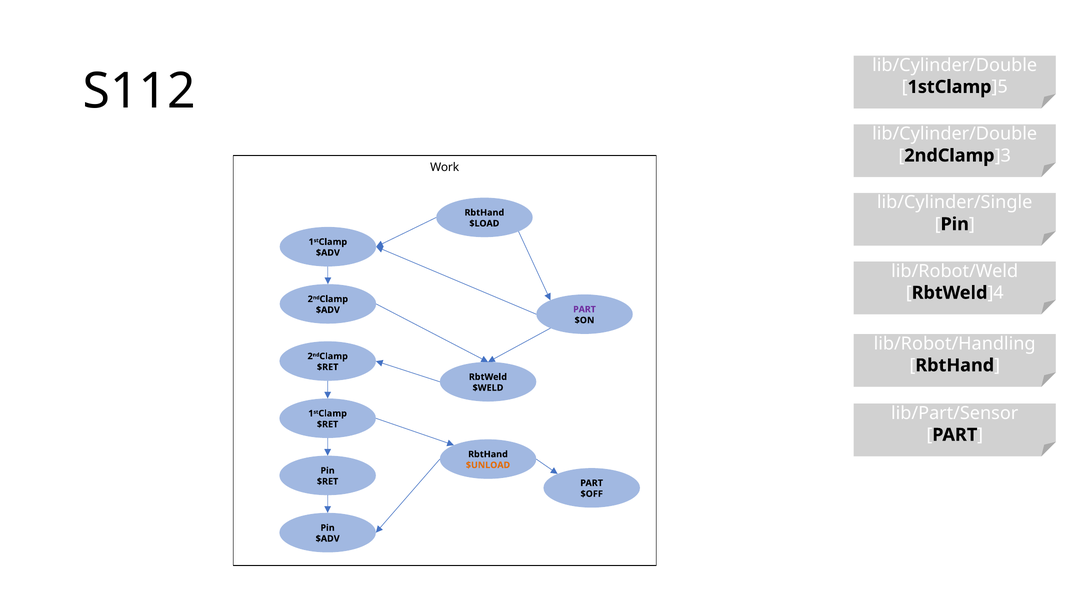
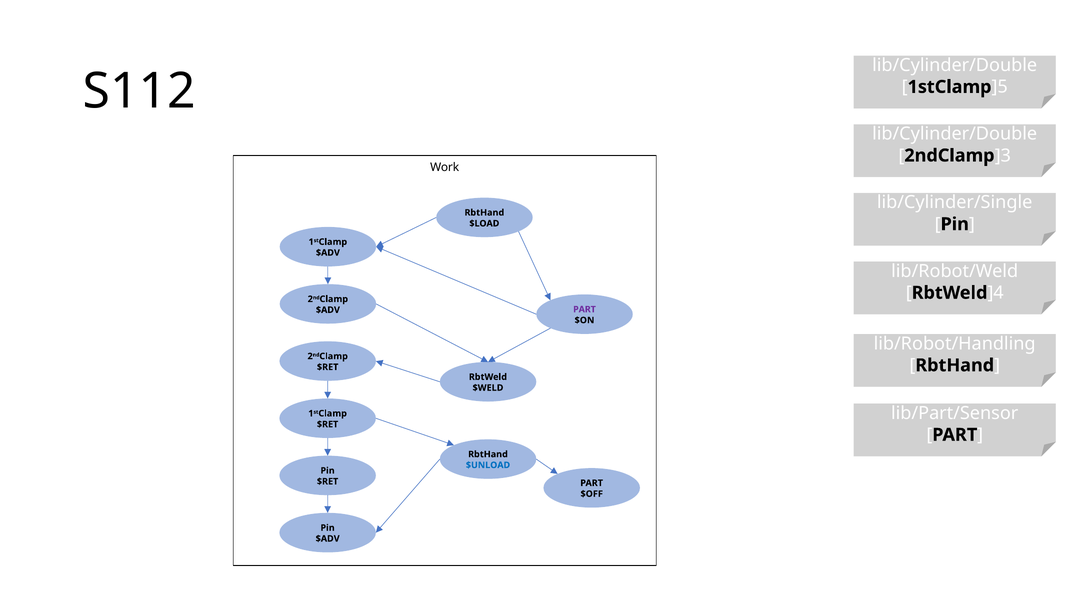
$UNLOAD colour: orange -> blue
